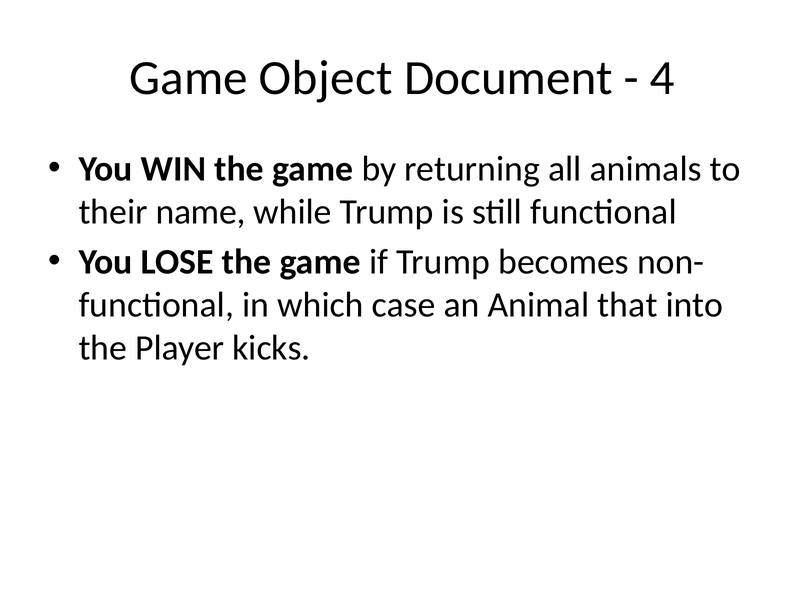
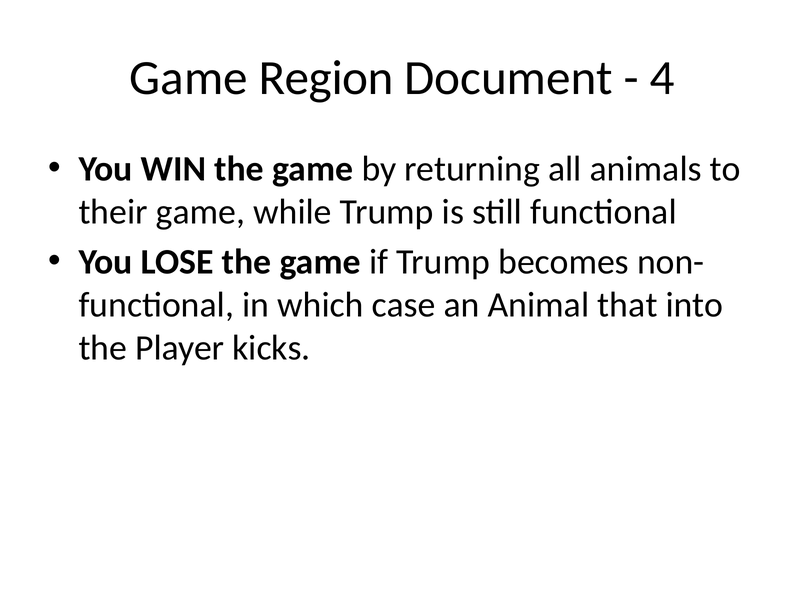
Object: Object -> Region
their name: name -> game
